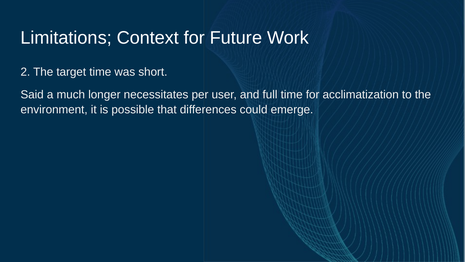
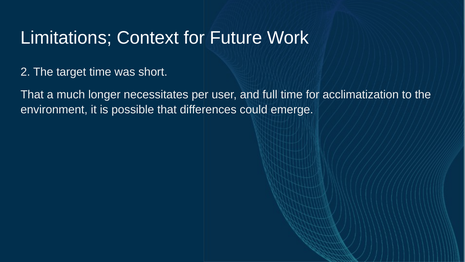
Said at (32, 95): Said -> That
